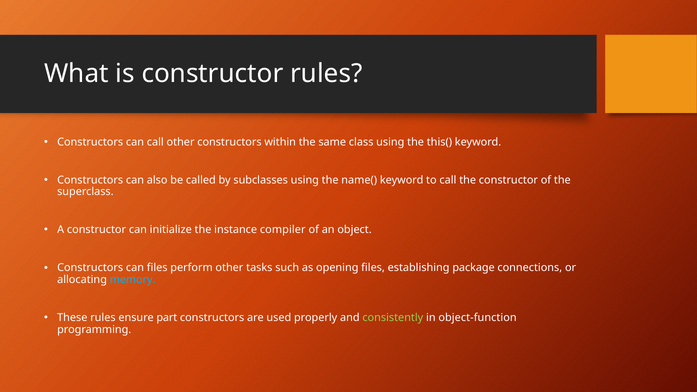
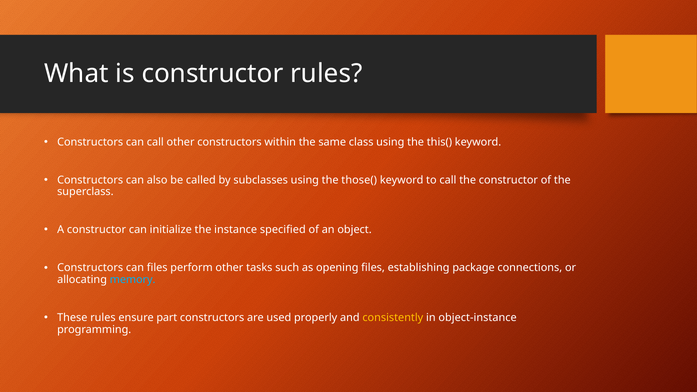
name(: name( -> those(
compiler: compiler -> specified
consistently colour: light green -> yellow
object-function: object-function -> object-instance
